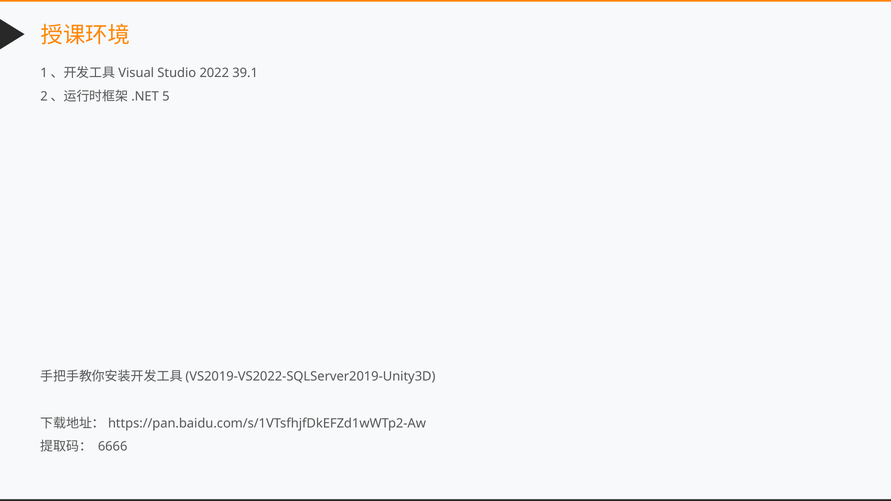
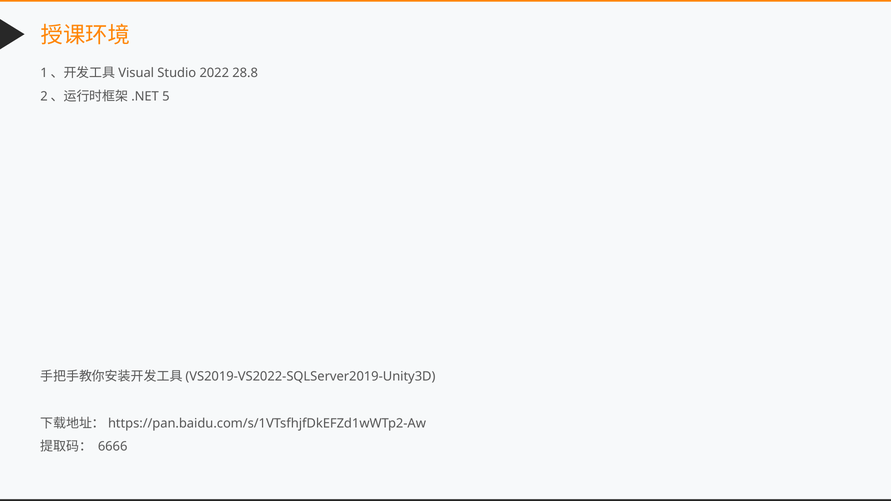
39.1: 39.1 -> 28.8
